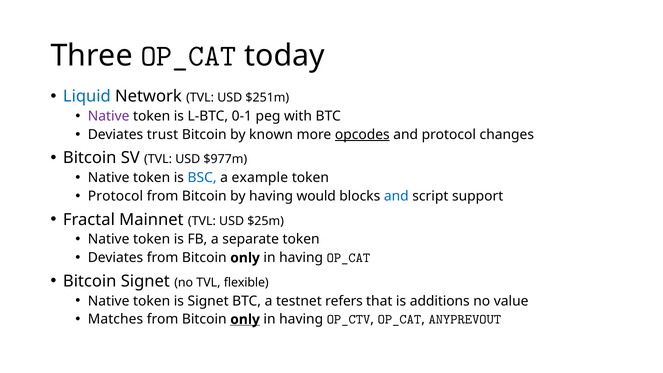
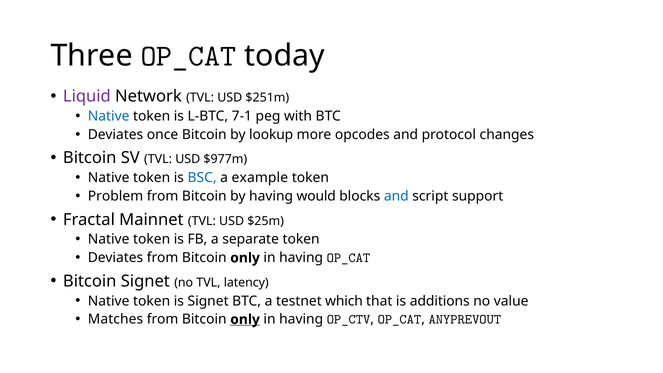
Liquid colour: blue -> purple
Native at (109, 116) colour: purple -> blue
0-1: 0-1 -> 7-1
trust: trust -> once
known: known -> lookup
opcodes underline: present -> none
Protocol at (115, 196): Protocol -> Problem
flexible: flexible -> latency
refers: refers -> which
